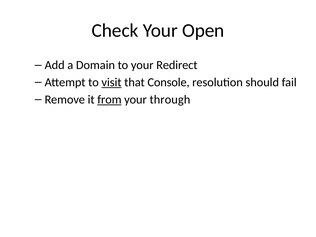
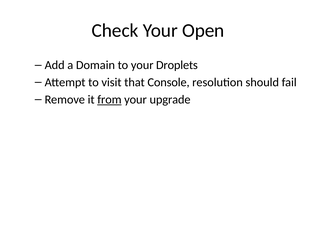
Redirect: Redirect -> Droplets
visit underline: present -> none
through: through -> upgrade
